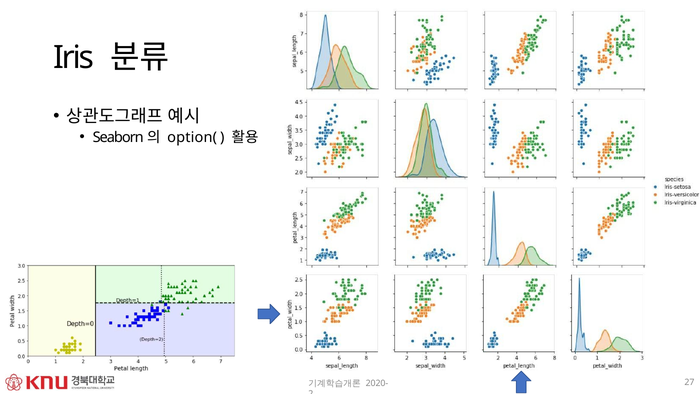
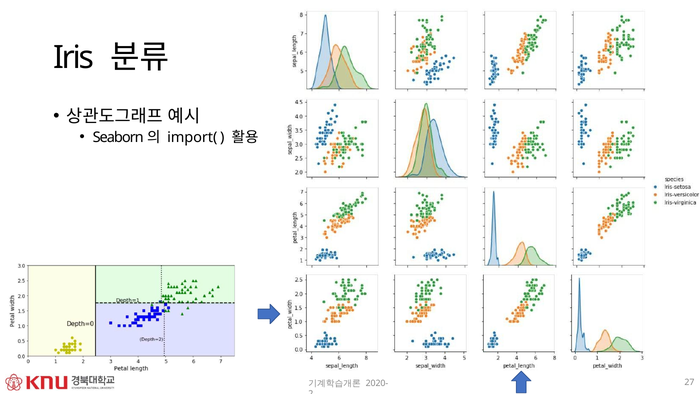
option(: option( -> import(
